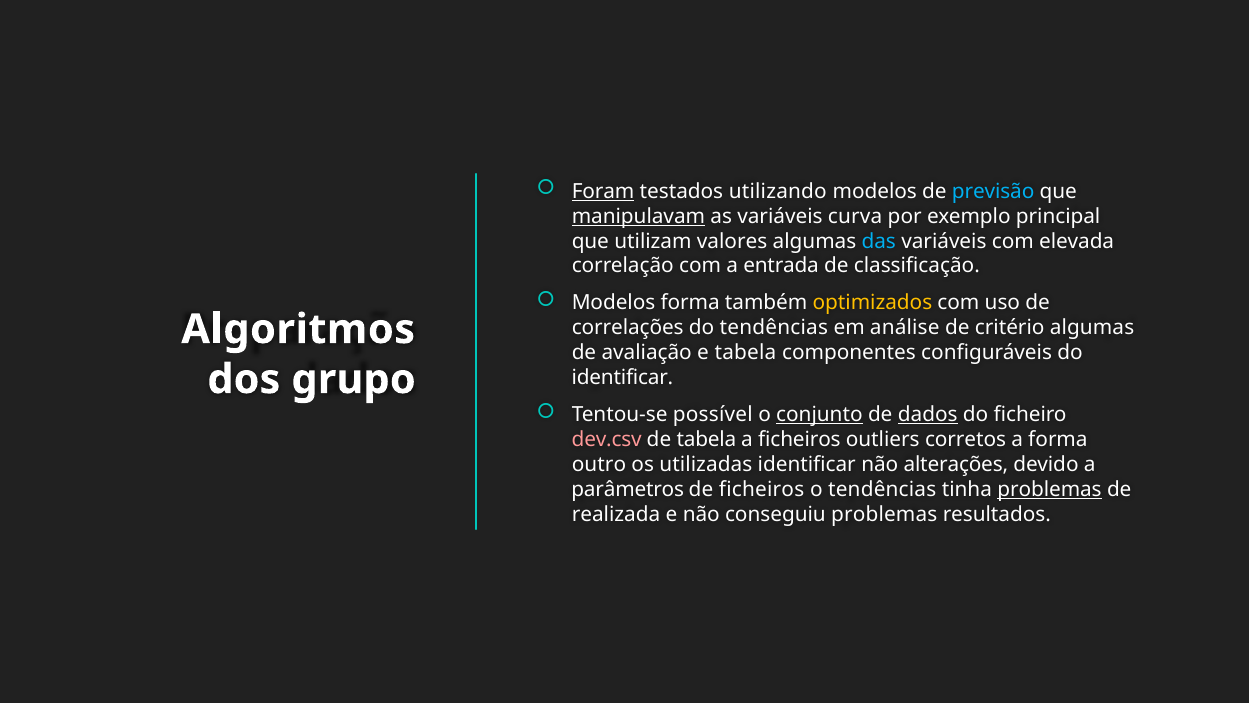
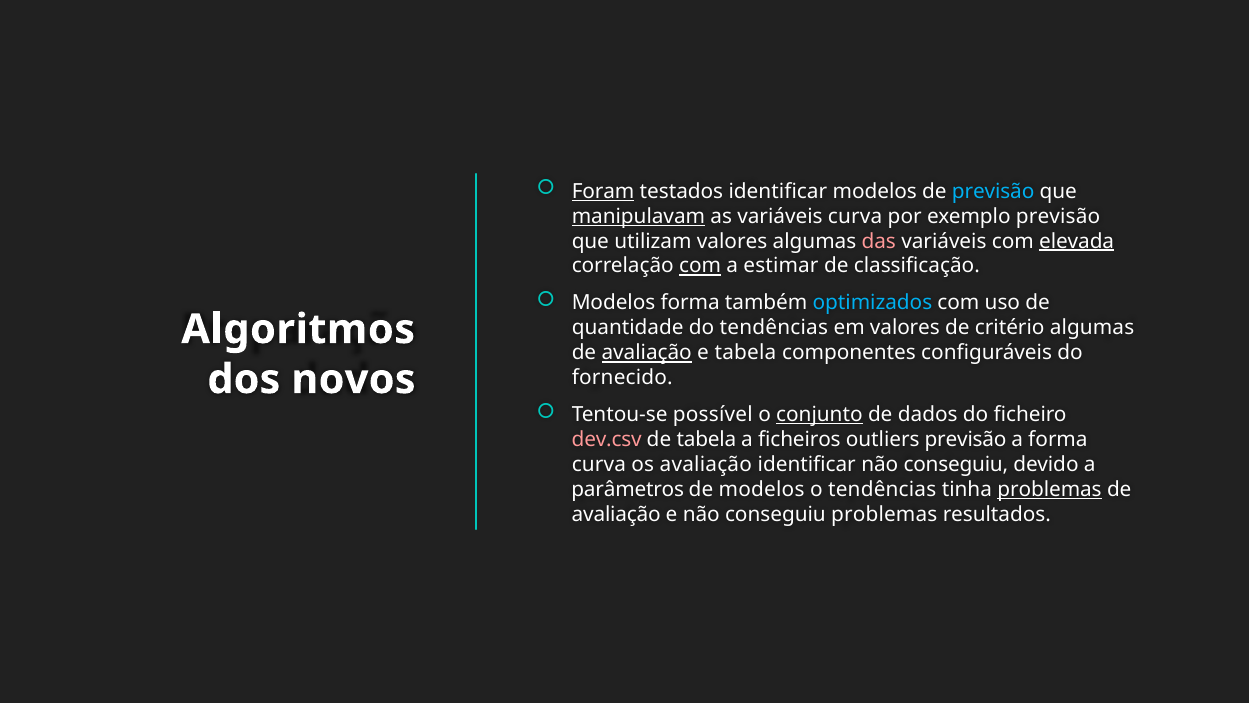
testados utilizando: utilizando -> identificar
exemplo principal: principal -> previsão
das colour: light blue -> pink
elevada underline: none -> present
com at (700, 266) underline: none -> present
entrada: entrada -> estimar
optimizados colour: yellow -> light blue
correlações: correlações -> quantidade
em análise: análise -> valores
avaliação at (647, 353) underline: none -> present
identificar at (622, 378): identificar -> fornecido
grupo: grupo -> novos
dados underline: present -> none
outliers corretos: corretos -> previsão
outro at (599, 464): outro -> curva
os utilizadas: utilizadas -> avaliação
identificar não alterações: alterações -> conseguiu
de ficheiros: ficheiros -> modelos
realizada at (616, 514): realizada -> avaliação
